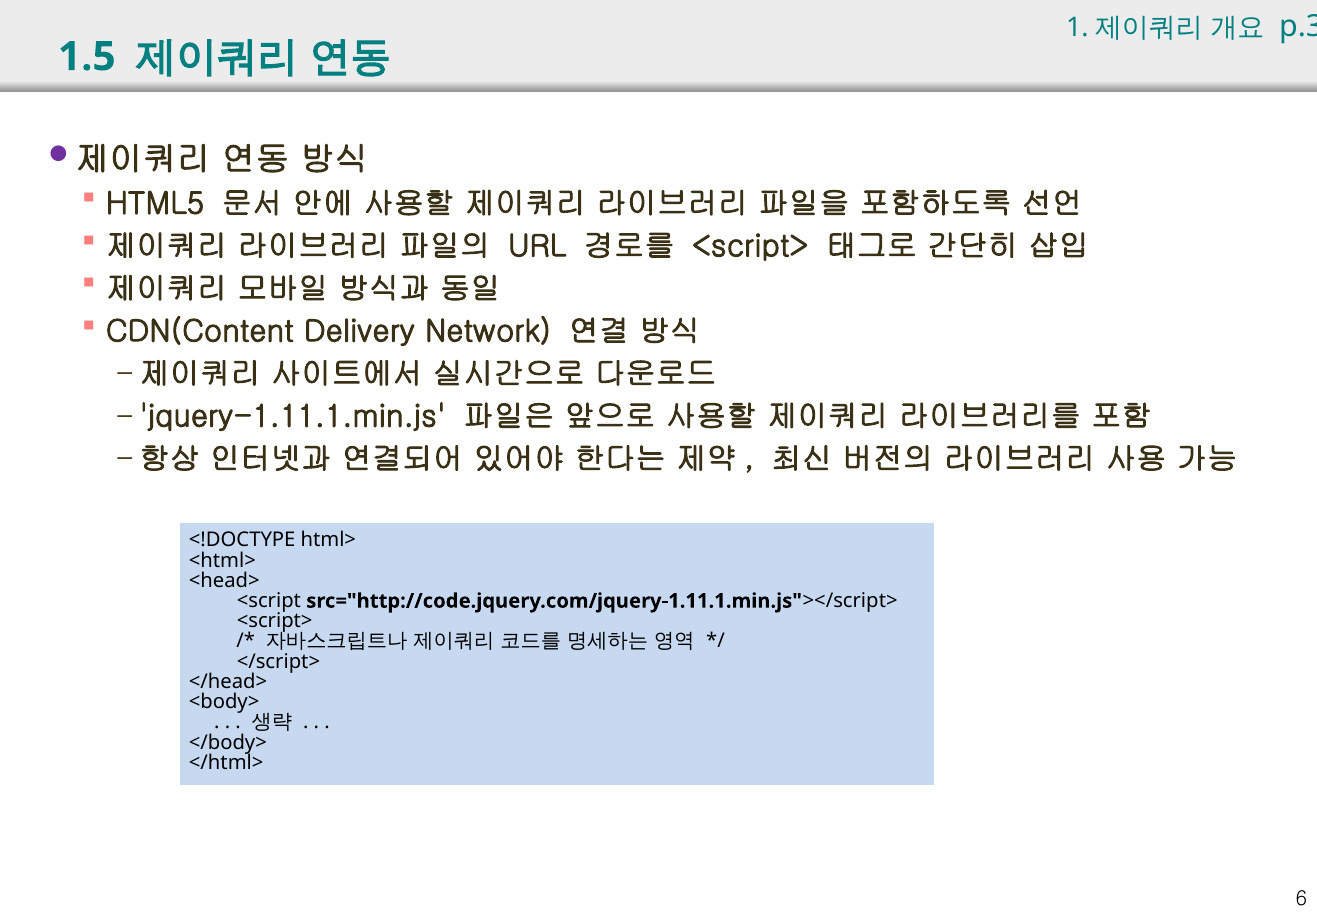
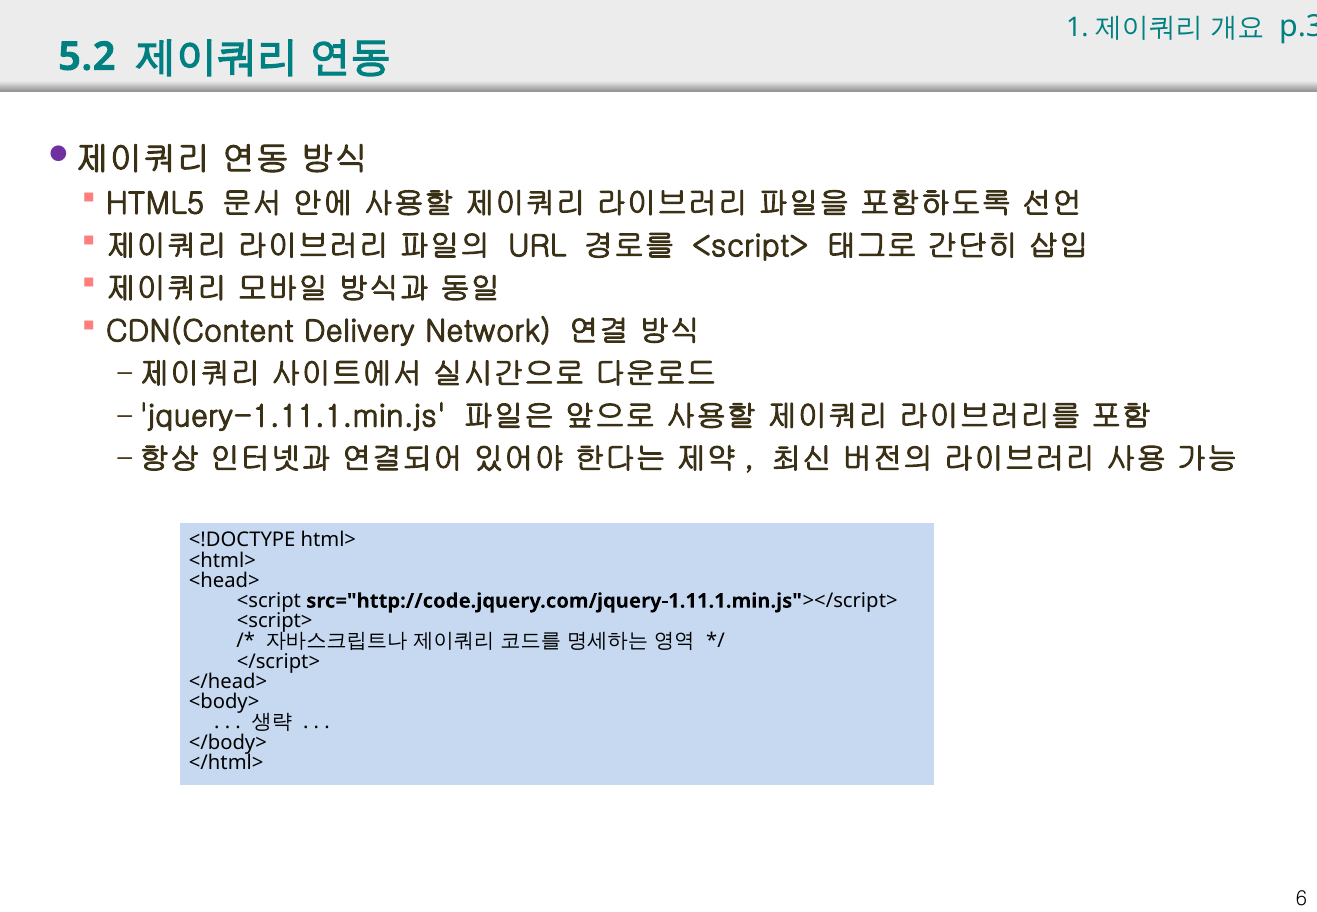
1.5: 1.5 -> 5.2
